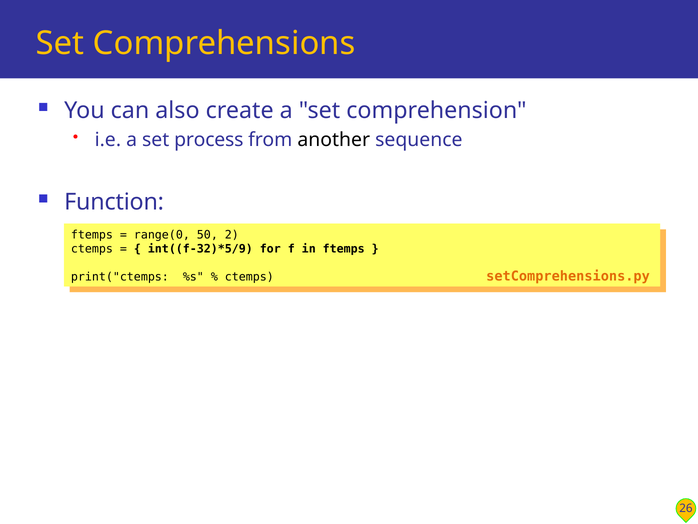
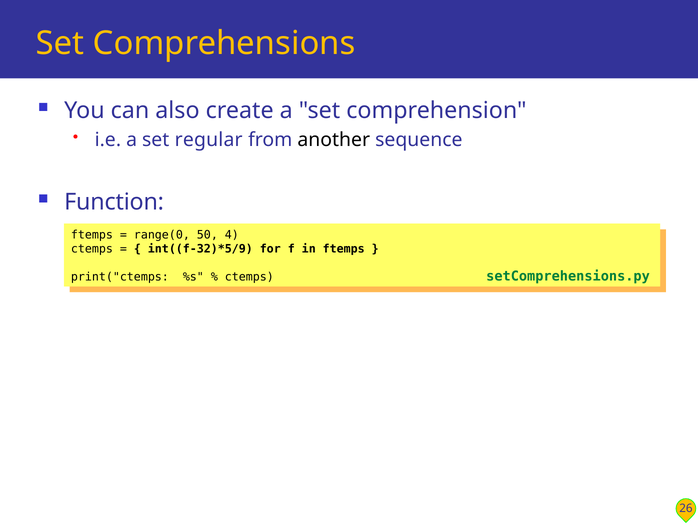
process: process -> regular
2: 2 -> 4
setComprehensions.py colour: orange -> green
